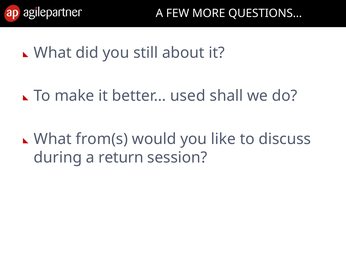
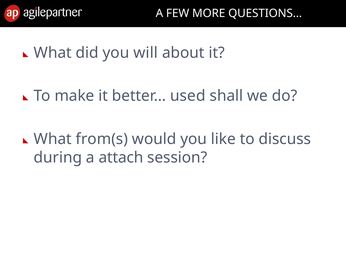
still: still -> will
return: return -> attach
